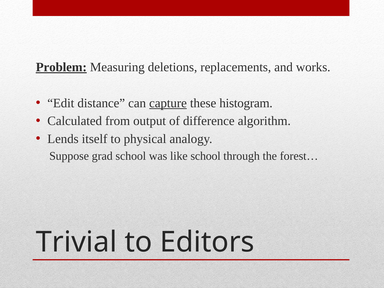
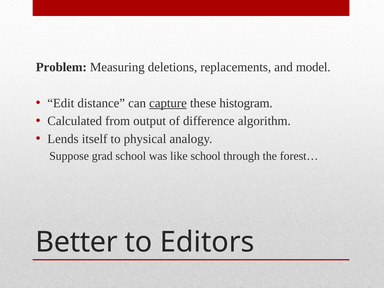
Problem underline: present -> none
works: works -> model
Trivial: Trivial -> Better
